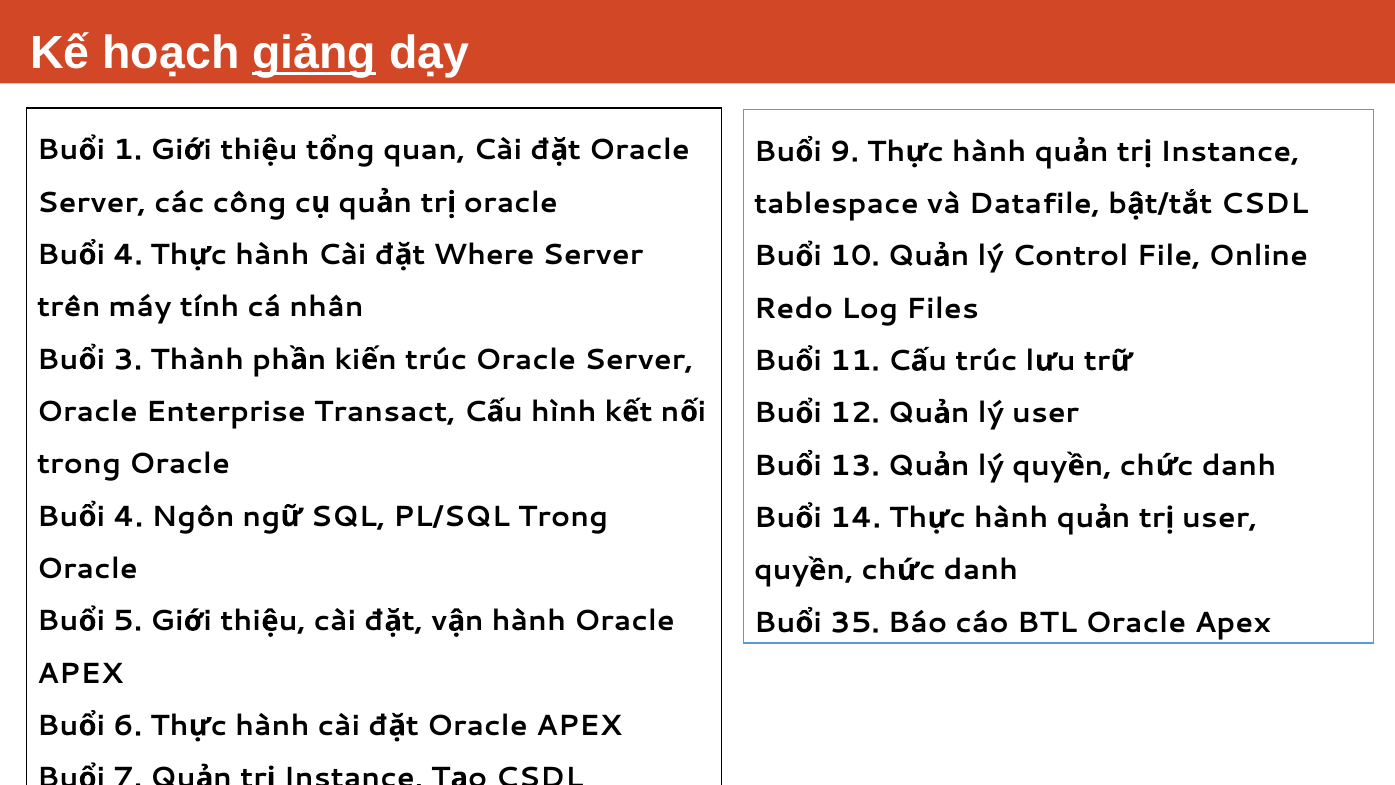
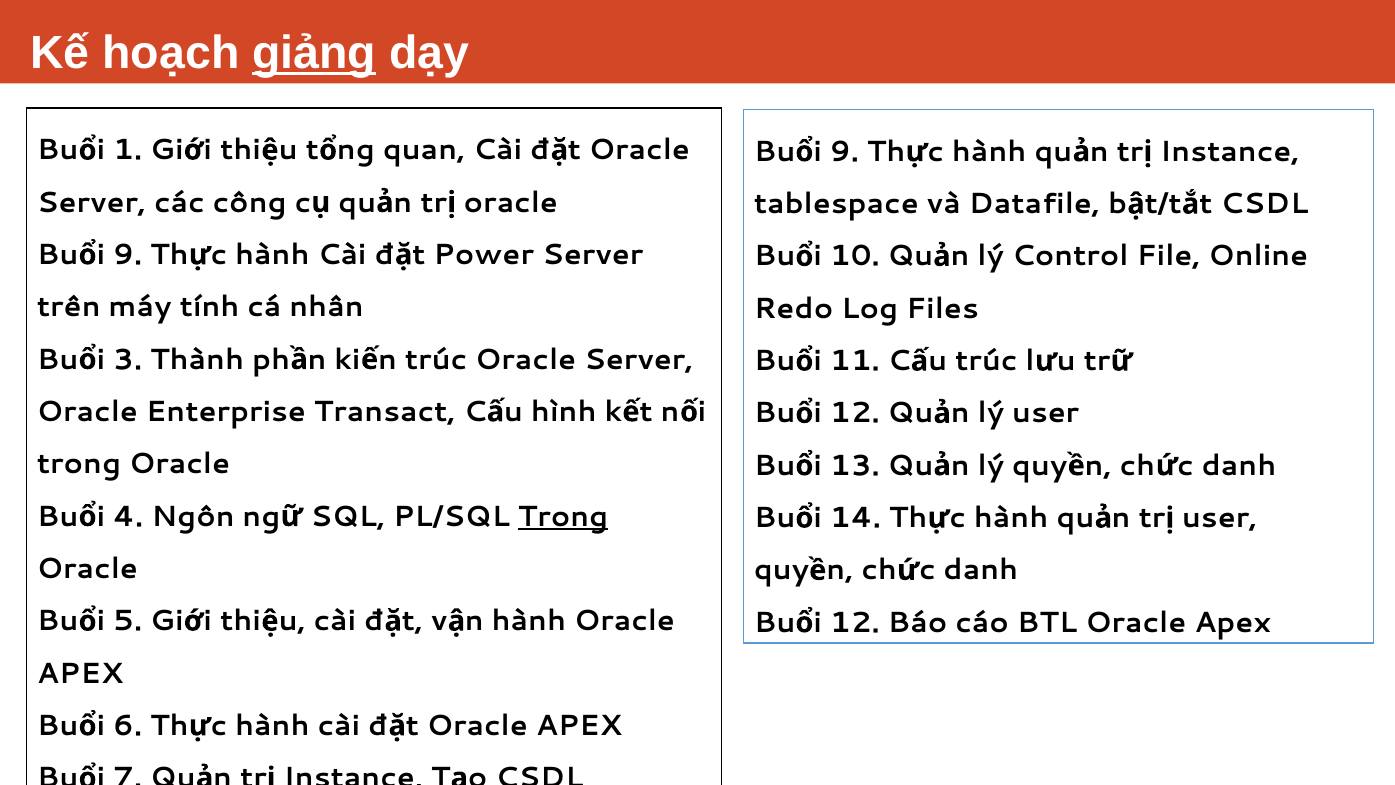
4 at (128, 255): 4 -> 9
Where: Where -> Power
Trong at (563, 516) underline: none -> present
35 at (855, 622): 35 -> 12
